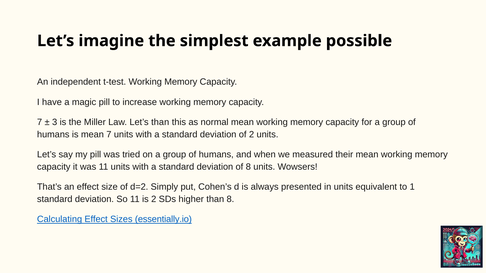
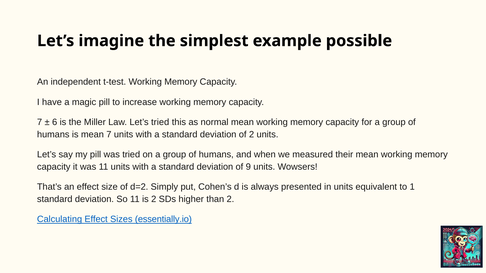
3: 3 -> 6
Let’s than: than -> tried
of 8: 8 -> 9
than 8: 8 -> 2
